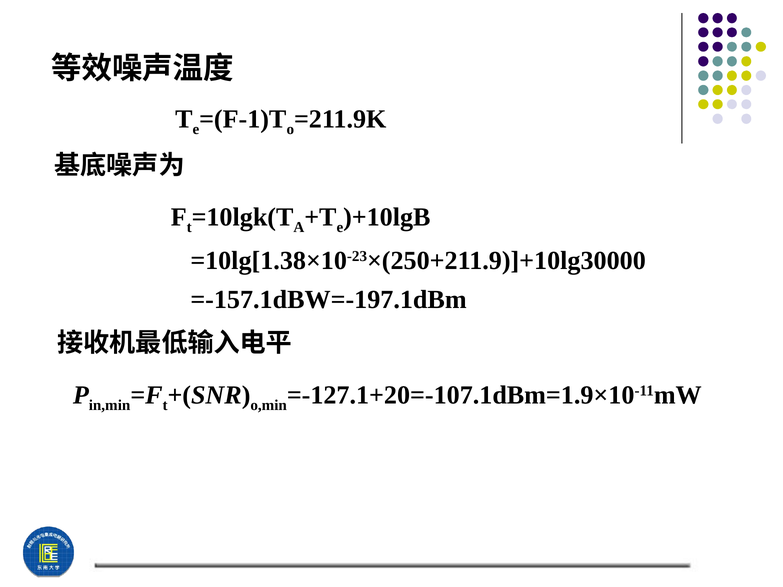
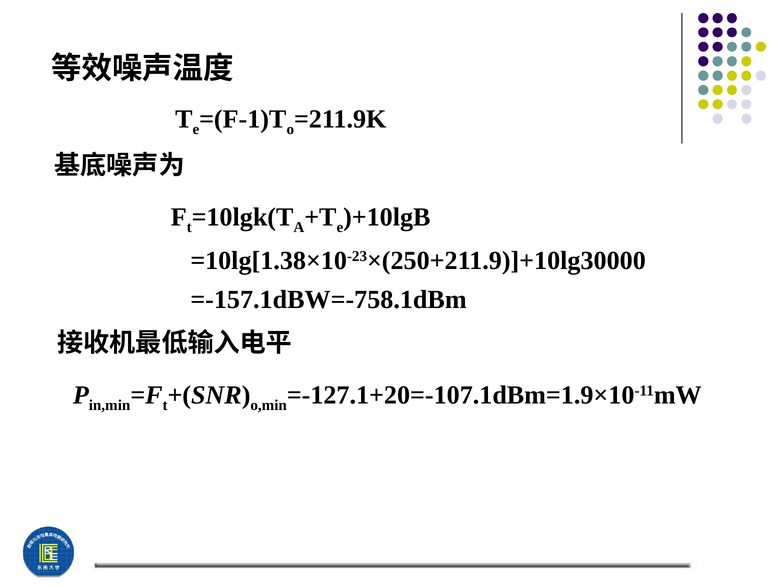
=-157.1dBW=-197.1dBm: =-157.1dBW=-197.1dBm -> =-157.1dBW=-758.1dBm
